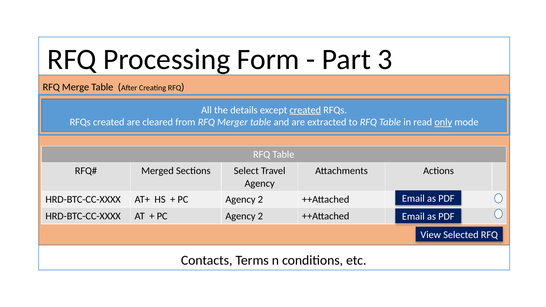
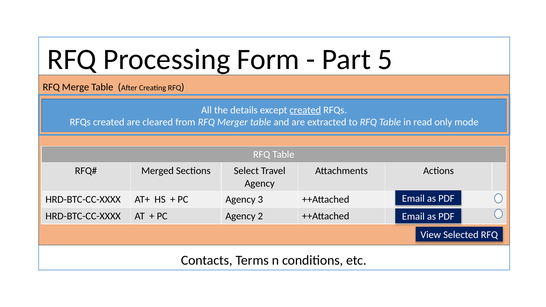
3: 3 -> 5
only underline: present -> none
2 at (260, 200): 2 -> 3
